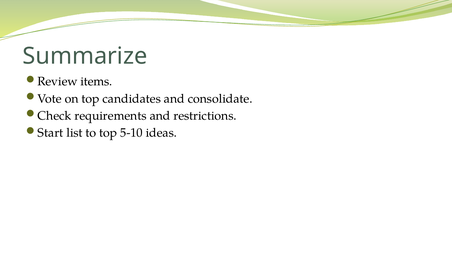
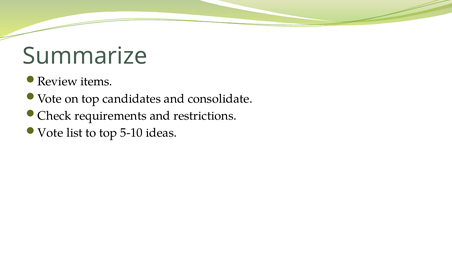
Start at (50, 133): Start -> Vote
